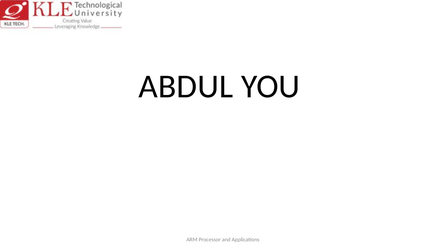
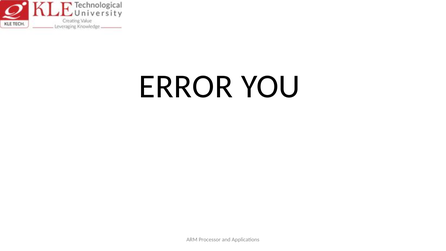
ABDUL: ABDUL -> ERROR
